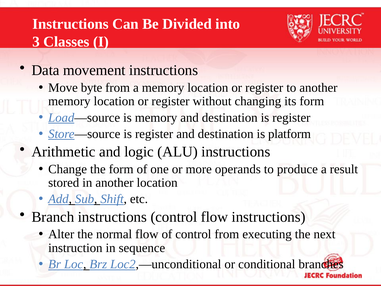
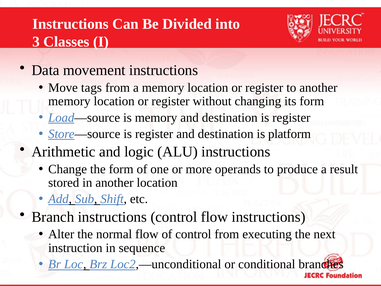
byte: byte -> tags
